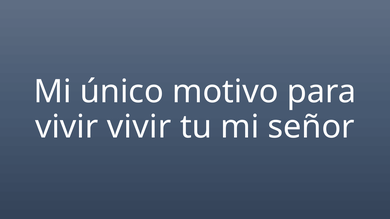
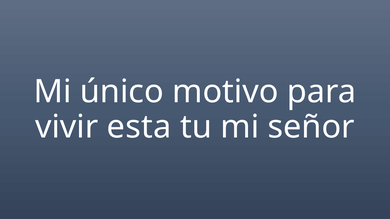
vivir vivir: vivir -> esta
